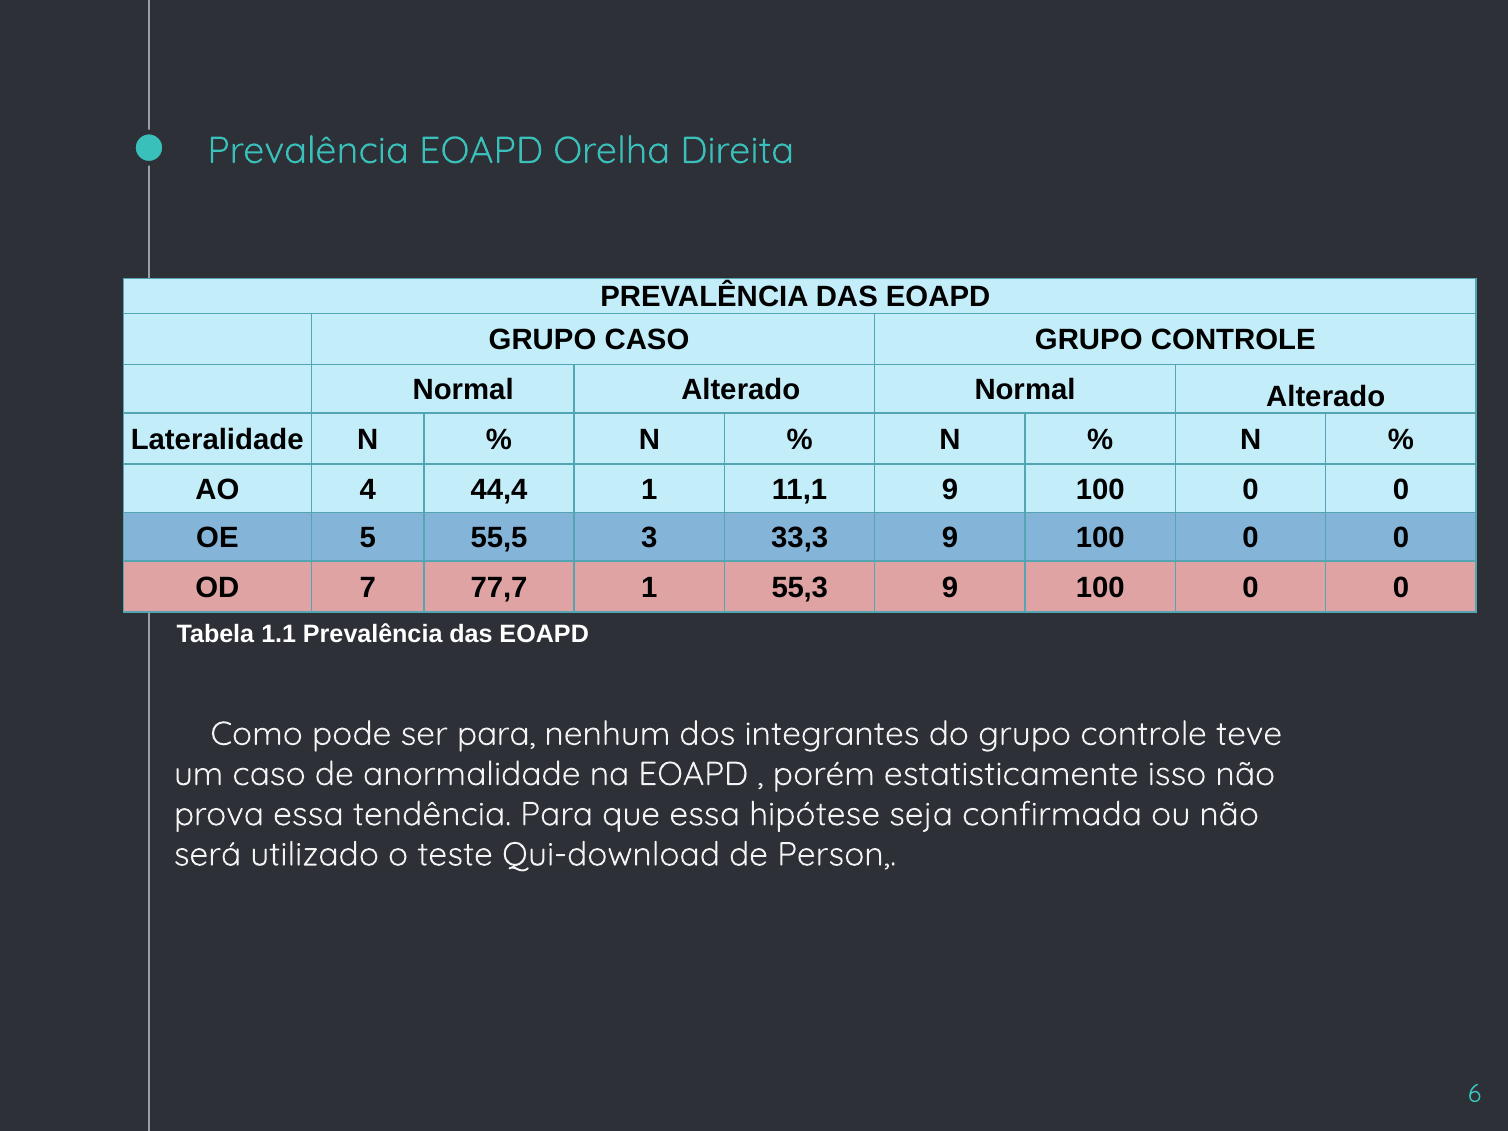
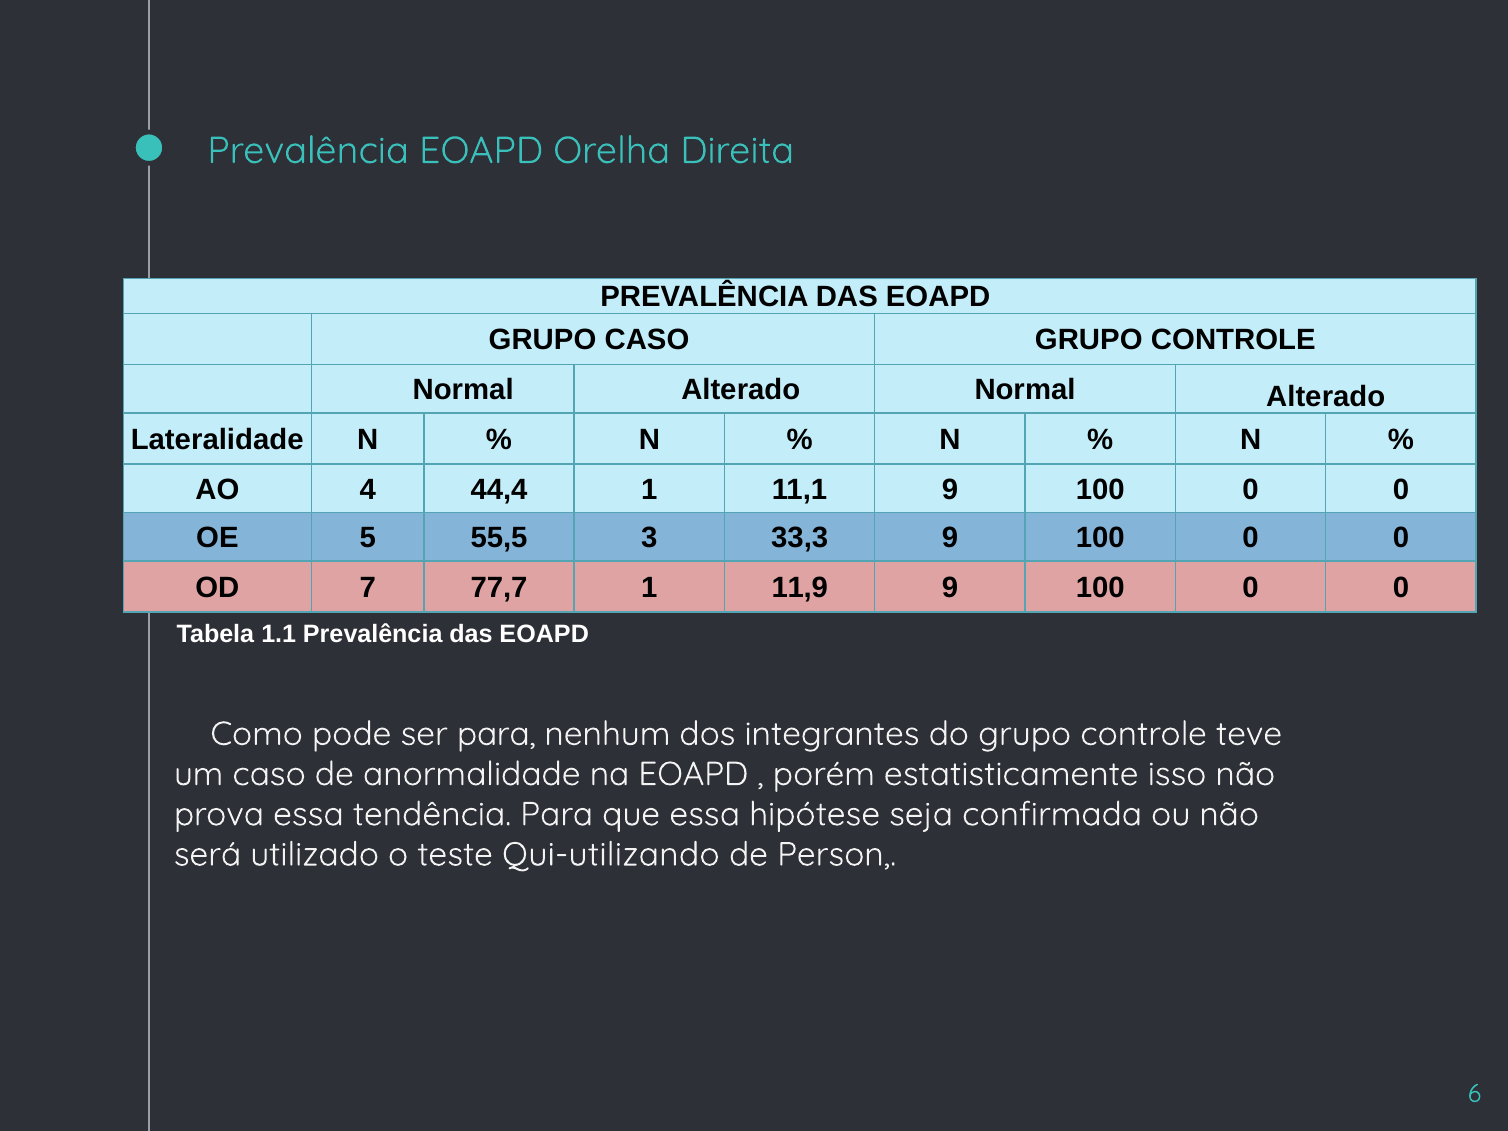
55,3: 55,3 -> 11,9
Qui-download: Qui-download -> Qui-utilizando
